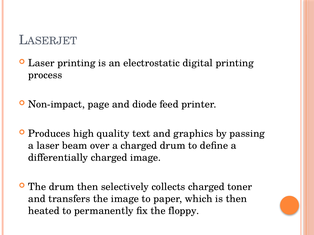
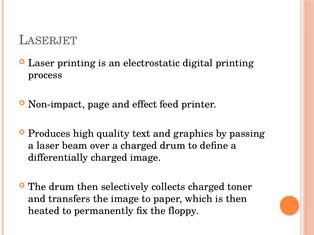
diode: diode -> effect
